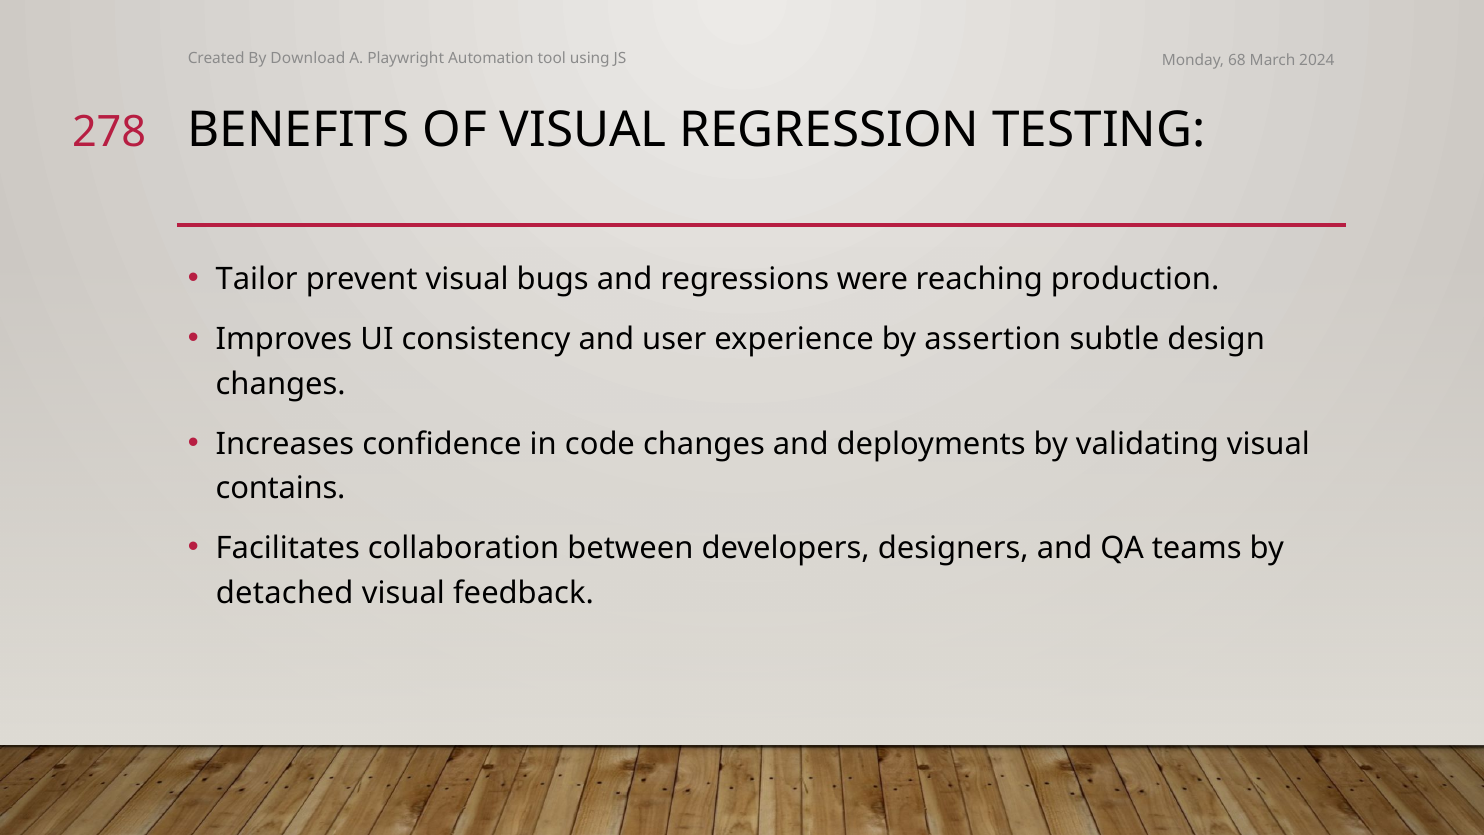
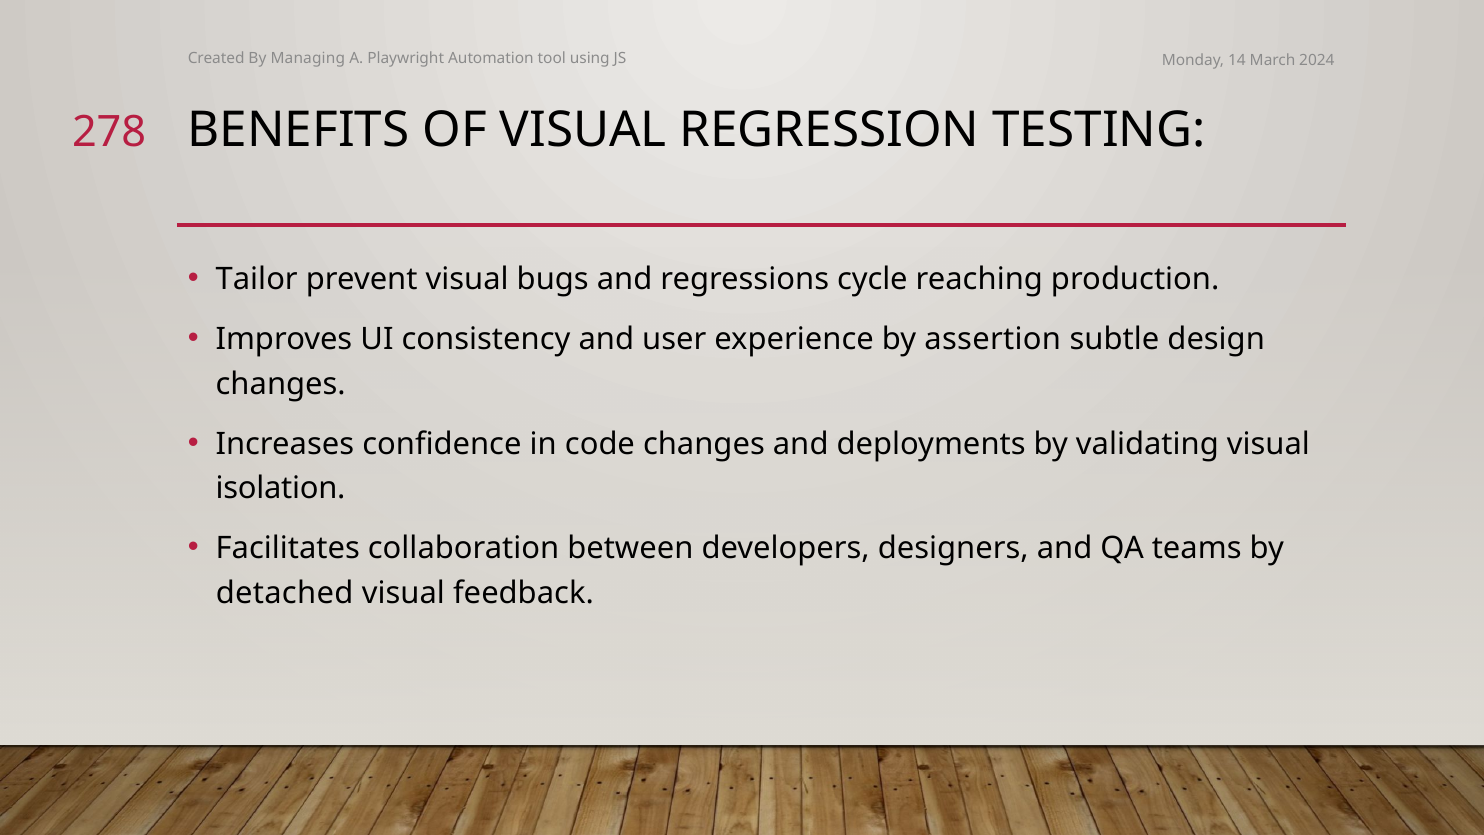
Download: Download -> Managing
68: 68 -> 14
were: were -> cycle
contains: contains -> isolation
